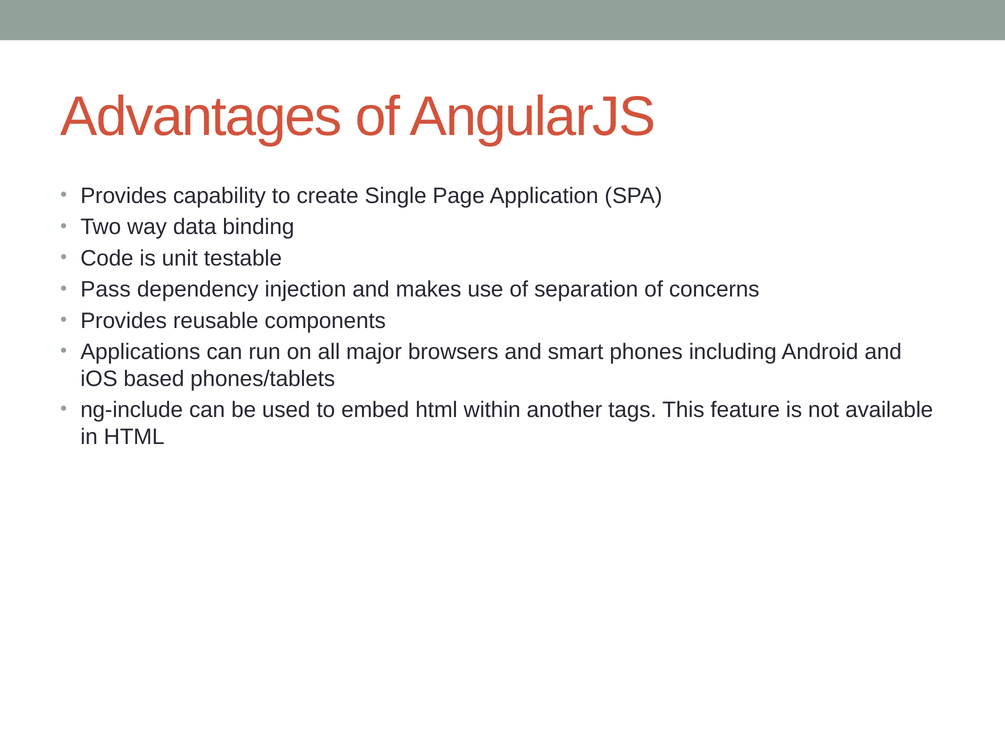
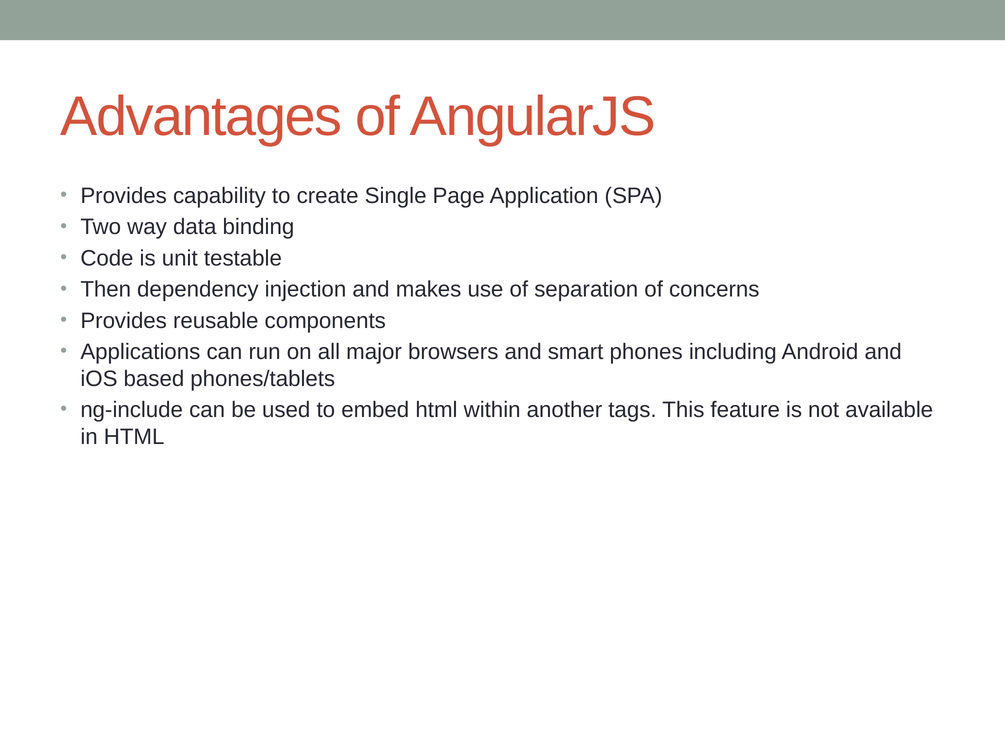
Pass: Pass -> Then
